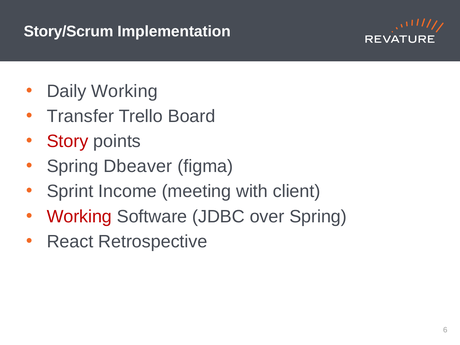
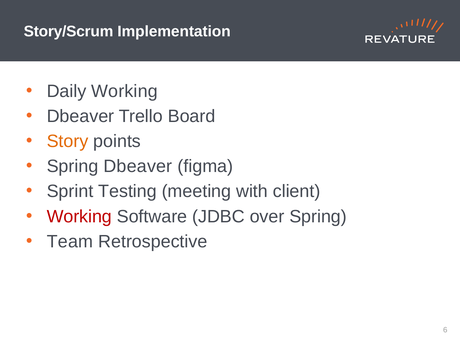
Transfer at (80, 116): Transfer -> Dbeaver
Story colour: red -> orange
Income: Income -> Testing
React: React -> Team
